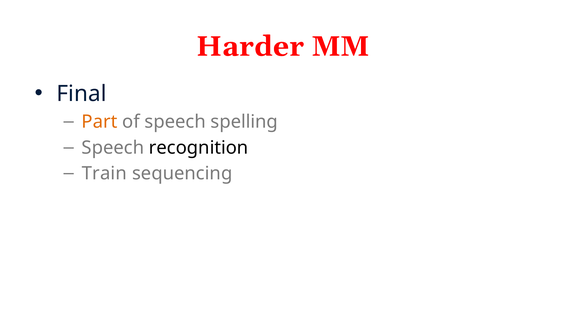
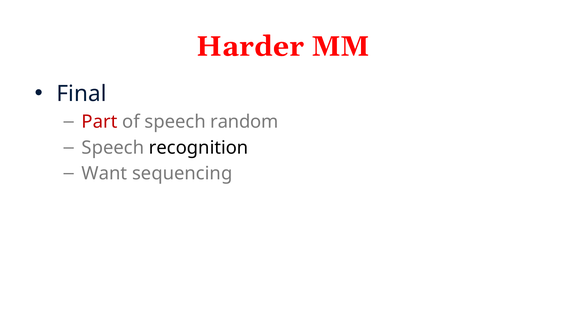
Part colour: orange -> red
spelling: spelling -> random
Train: Train -> Want
